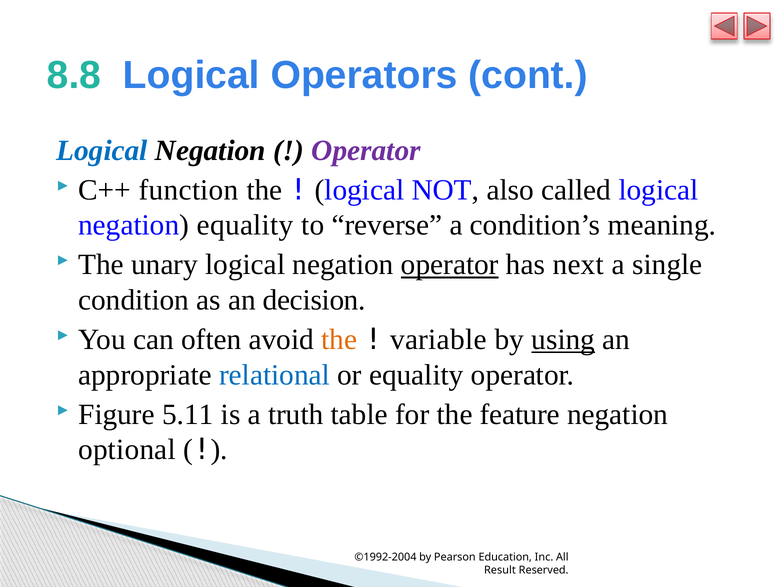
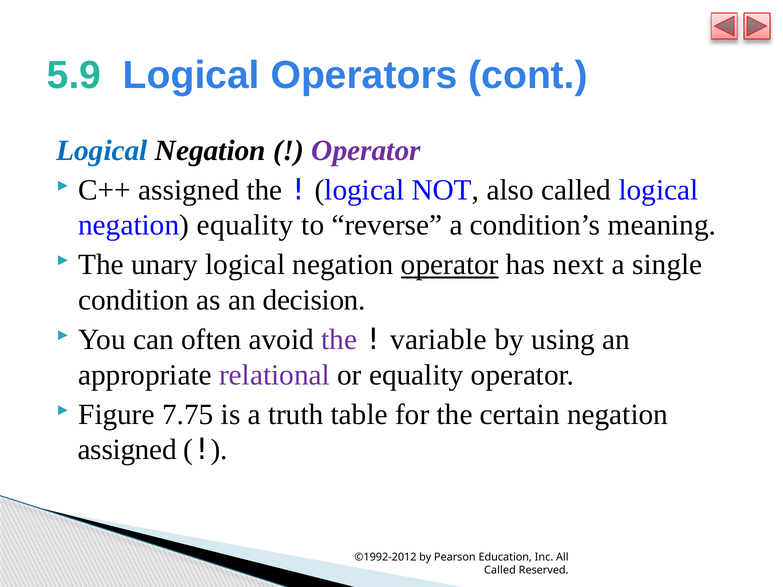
8.8: 8.8 -> 5.9
C++ function: function -> assigned
the at (339, 340) colour: orange -> purple
using underline: present -> none
relational colour: blue -> purple
5.11: 5.11 -> 7.75
feature: feature -> certain
optional at (127, 450): optional -> assigned
©1992-2004: ©1992-2004 -> ©1992-2012
Result at (500, 570): Result -> Called
